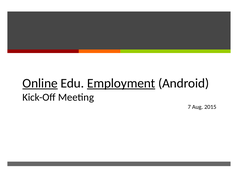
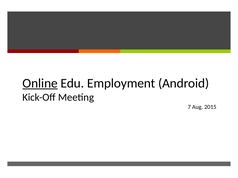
Employment underline: present -> none
